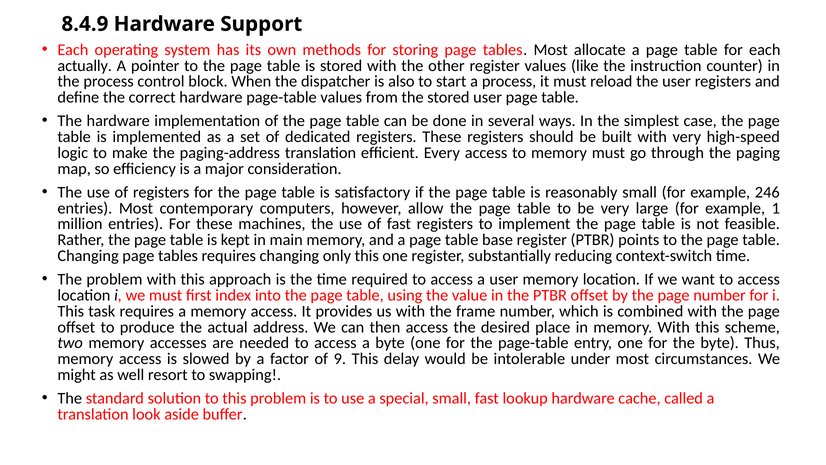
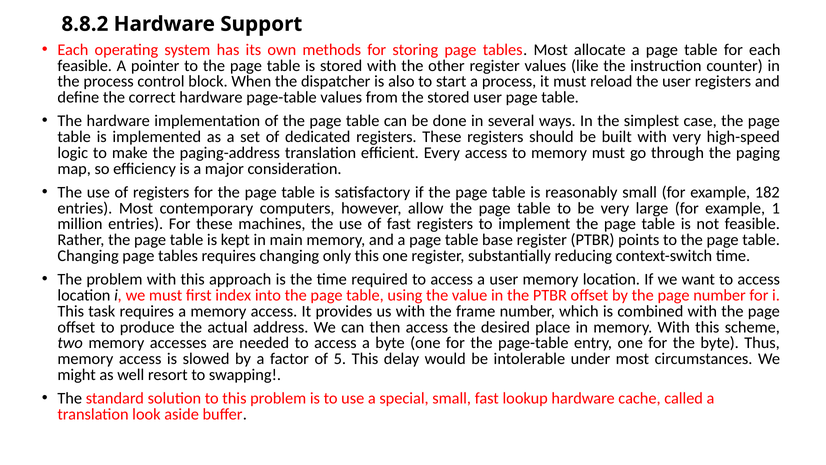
8.4.9: 8.4.9 -> 8.8.2
actually at (85, 66): actually -> feasible
246: 246 -> 182
9: 9 -> 5
